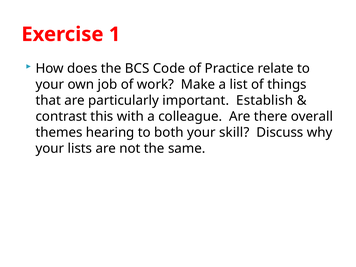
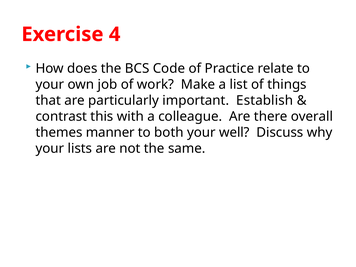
1: 1 -> 4
hearing: hearing -> manner
skill: skill -> well
